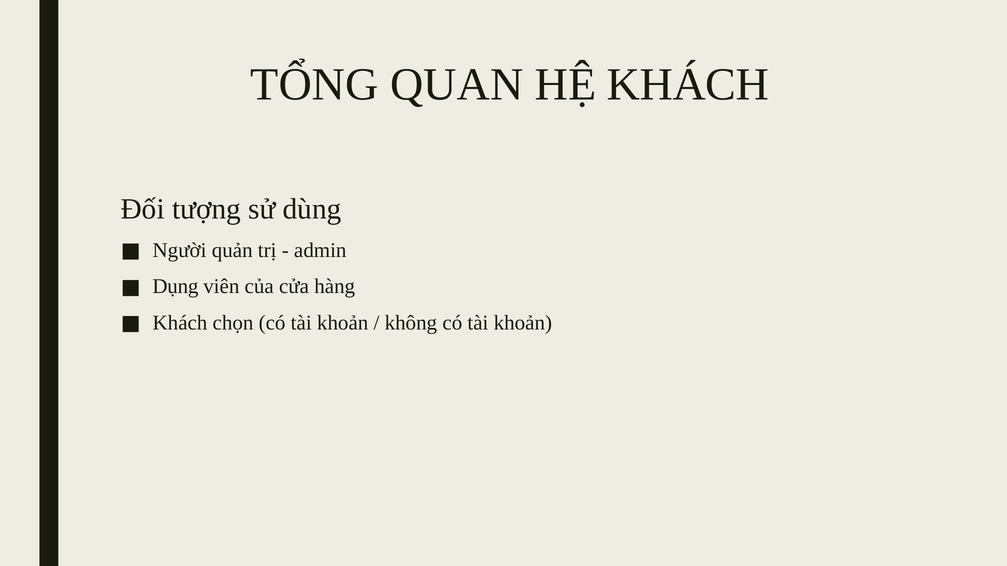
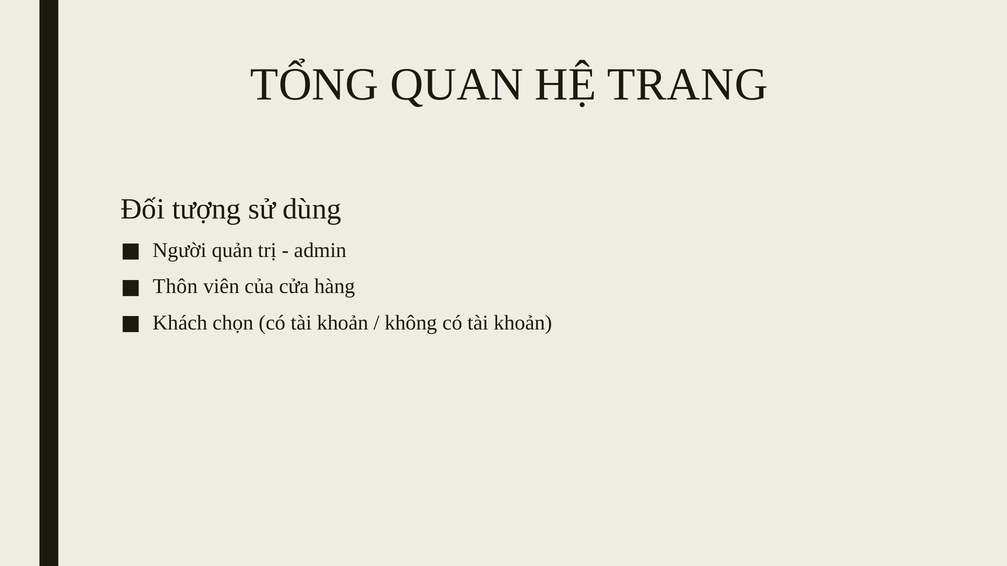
HỆ KHÁCH: KHÁCH -> TRANG
Dụng: Dụng -> Thôn
